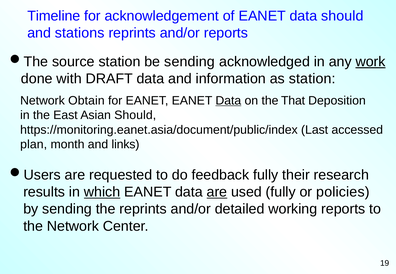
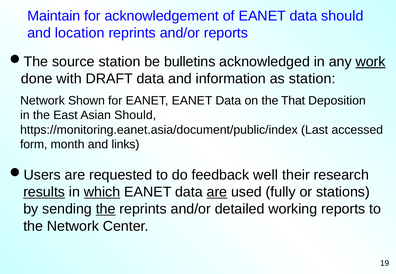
Timeline: Timeline -> Maintain
stations: stations -> location
be sending: sending -> bulletins
Obtain: Obtain -> Shown
Data at (228, 101) underline: present -> none
plan: plan -> form
feedback fully: fully -> well
results underline: none -> present
policies: policies -> stations
the at (106, 209) underline: none -> present
